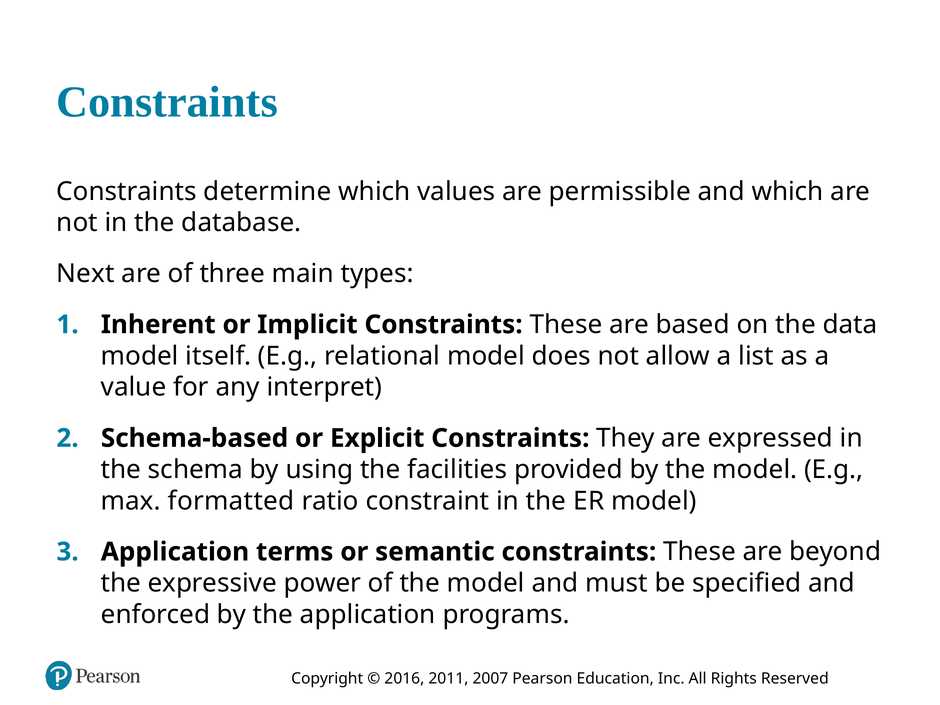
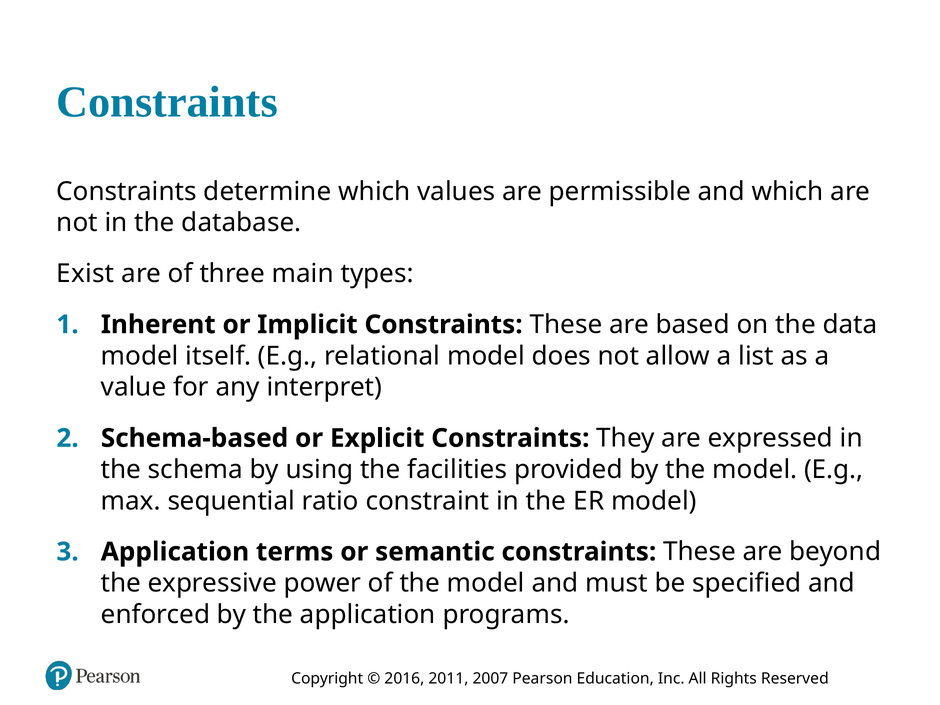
Next: Next -> Exist
formatted: formatted -> sequential
